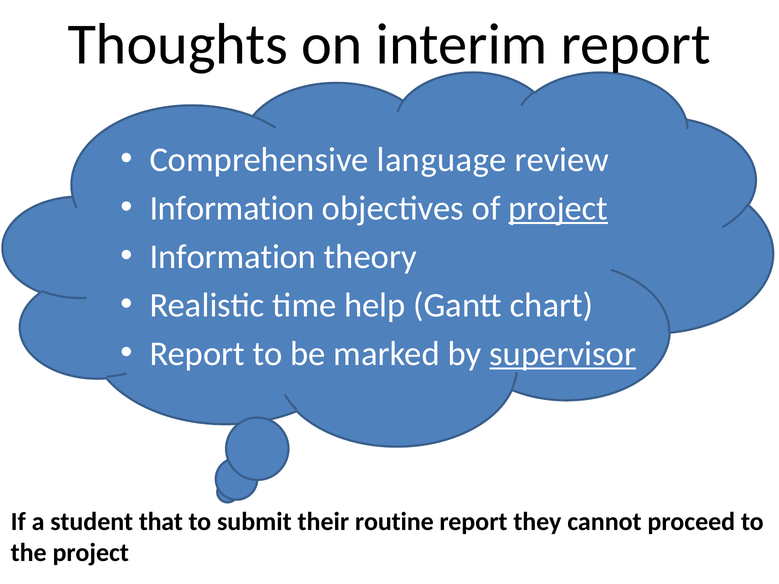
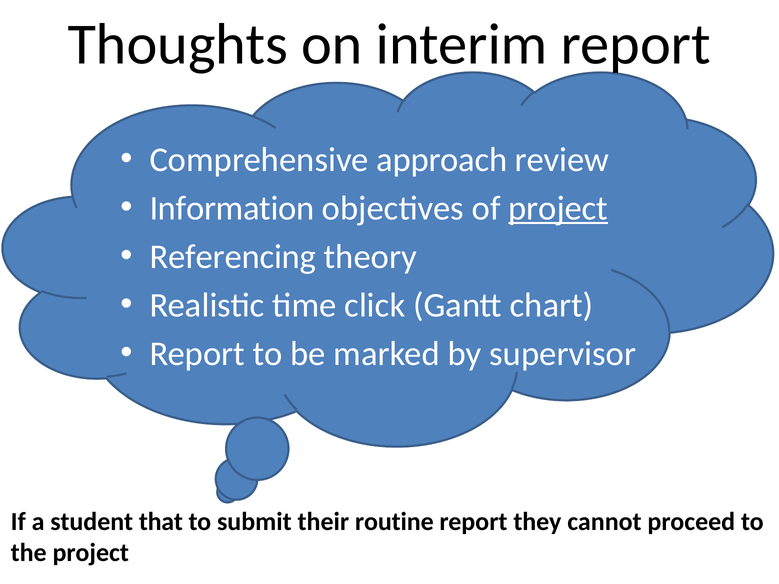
language: language -> approach
Information at (233, 257): Information -> Referencing
help: help -> click
supervisor underline: present -> none
